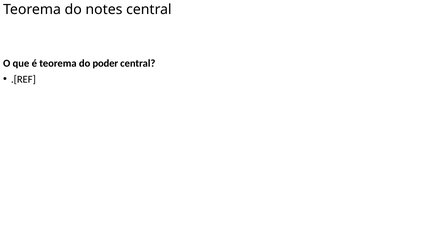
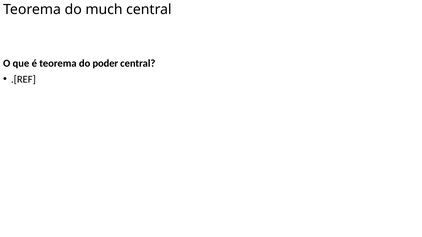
notes: notes -> much
